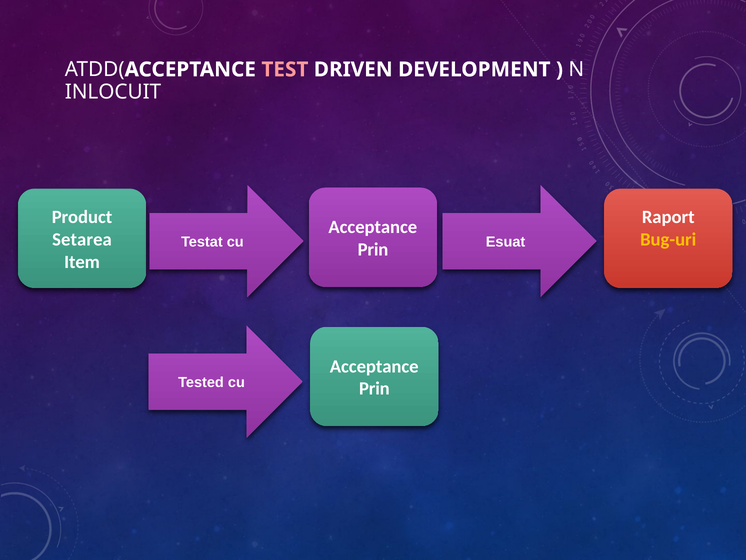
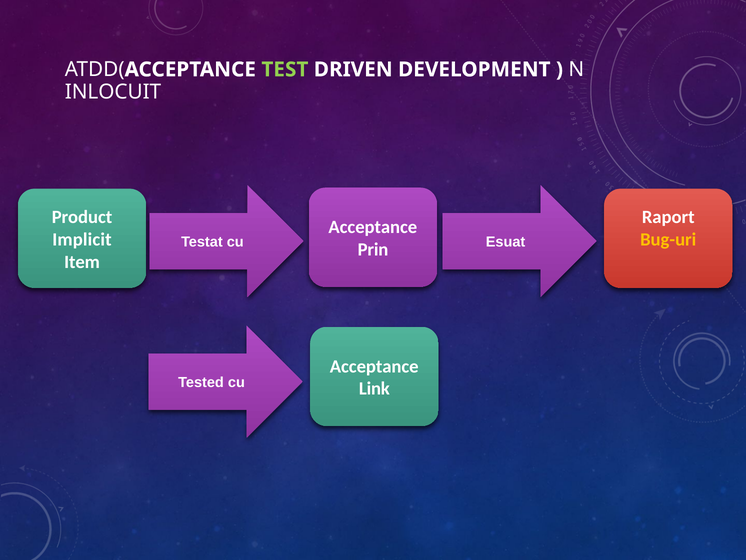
TEST colour: pink -> light green
Setarea: Setarea -> Implicit
Prin at (374, 388): Prin -> Link
